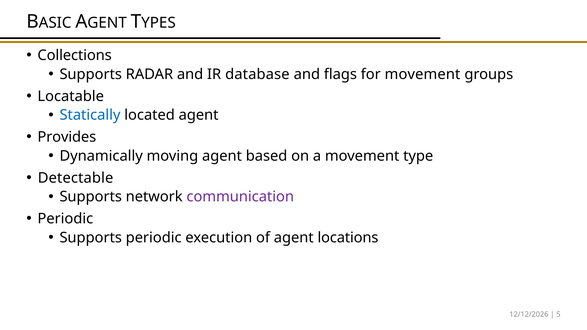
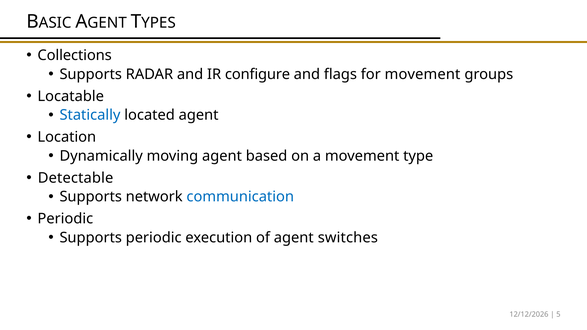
database: database -> configure
Provides: Provides -> Location
communication colour: purple -> blue
locations: locations -> switches
